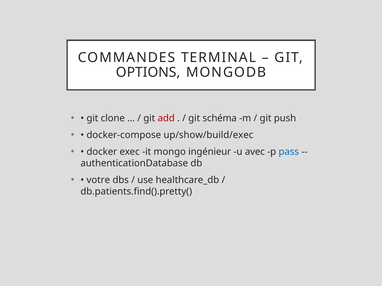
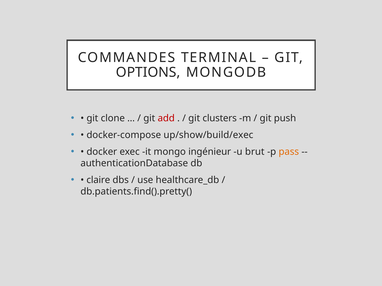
schéma: schéma -> clusters
avec: avec -> brut
pass colour: blue -> orange
votre: votre -> claire
